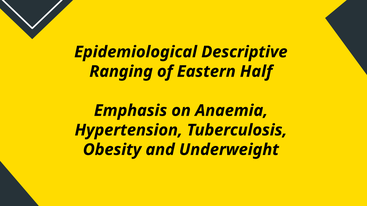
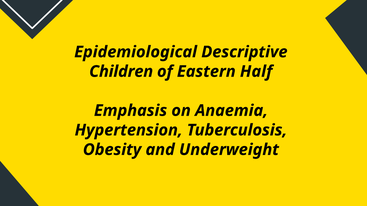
Ranging: Ranging -> Children
